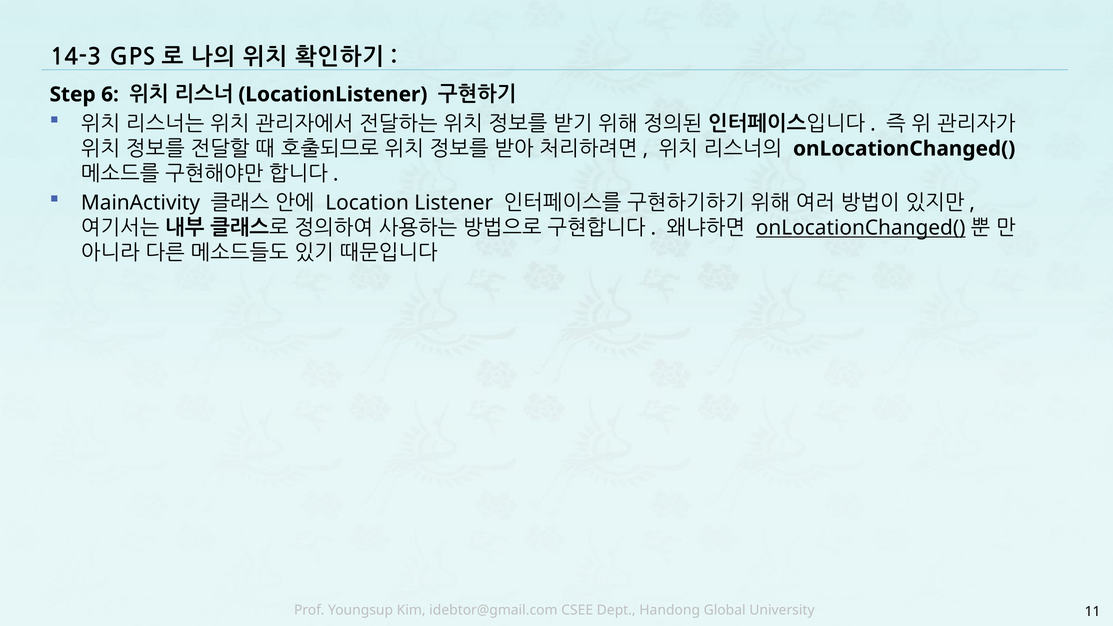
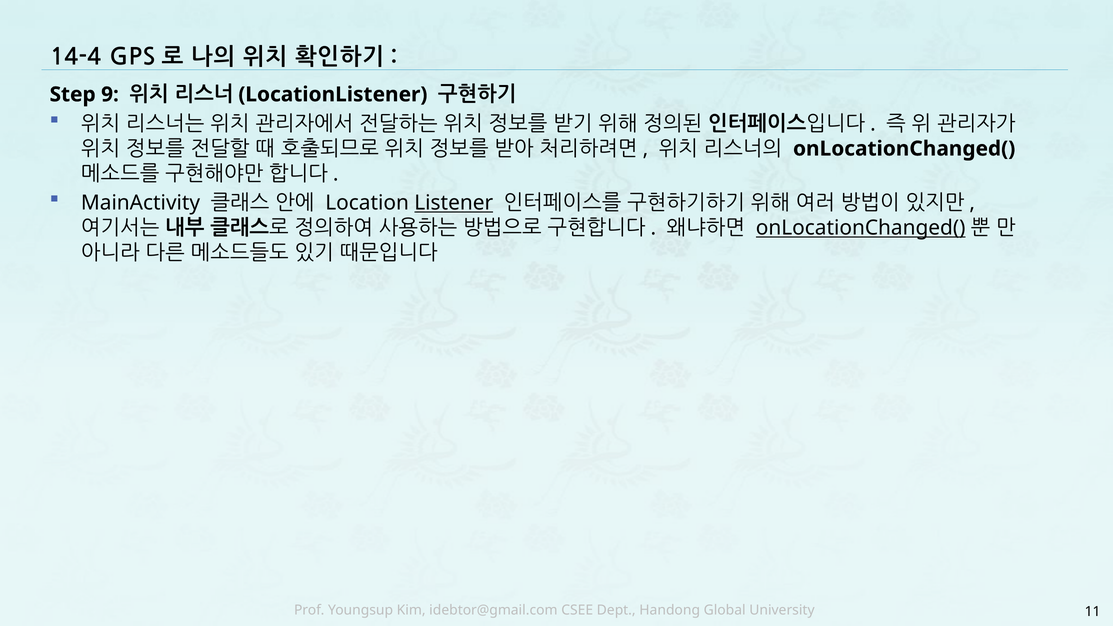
14-3: 14-3 -> 14-4
6: 6 -> 9
Listener underline: none -> present
